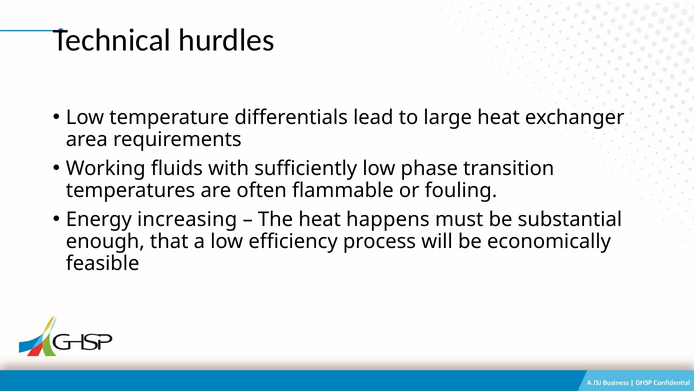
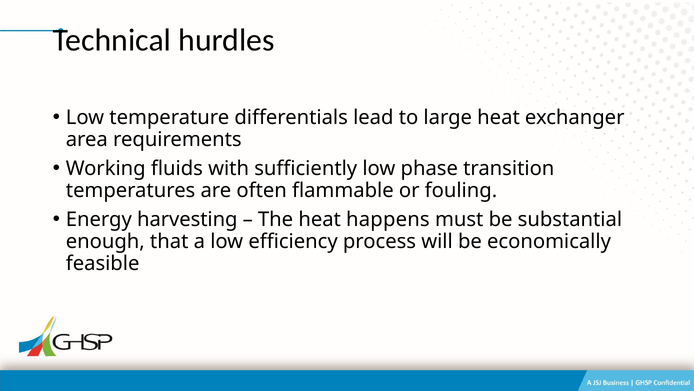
increasing: increasing -> harvesting
